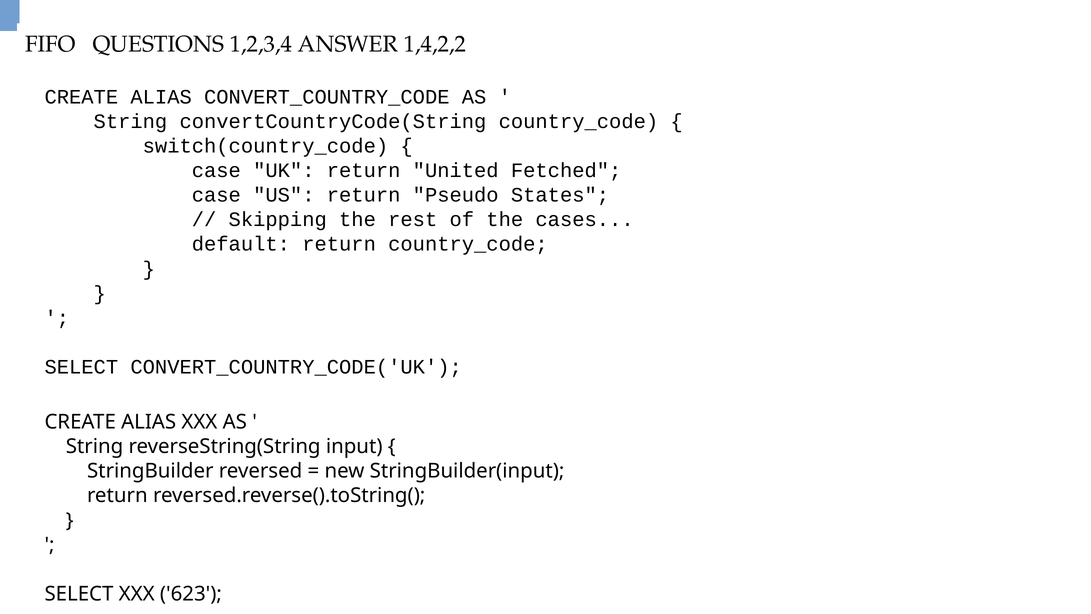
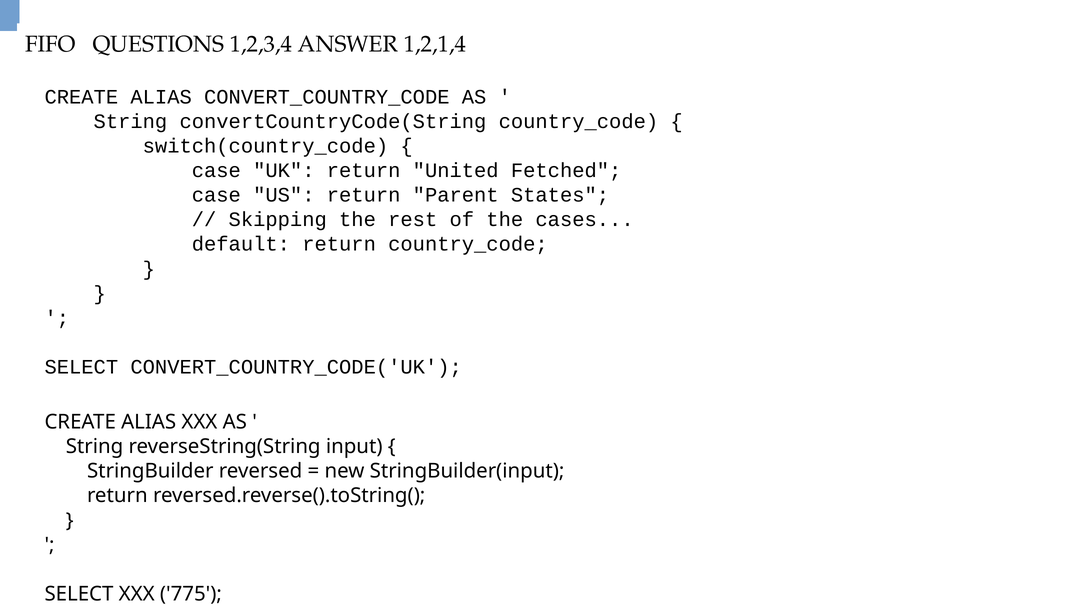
1,4,2,2: 1,4,2,2 -> 1,2,1,4
Pseudo: Pseudo -> Parent
623: 623 -> 775
